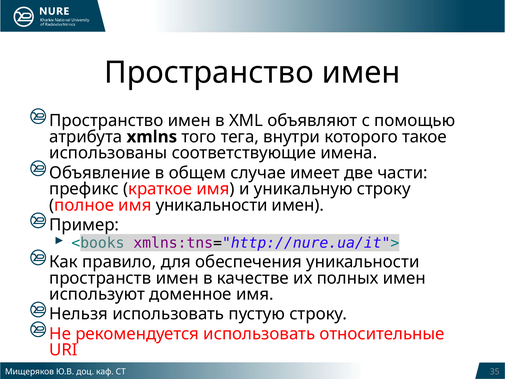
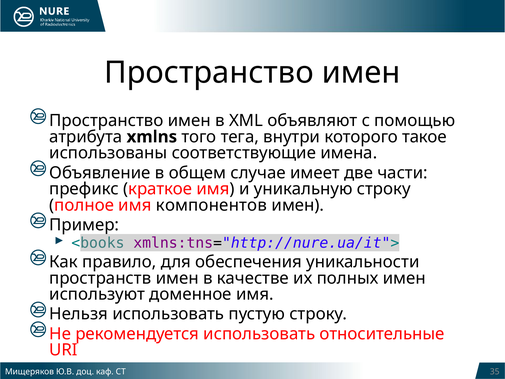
имя уникальности: уникальности -> компонентов
